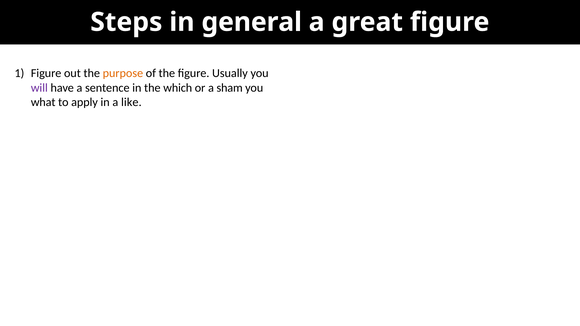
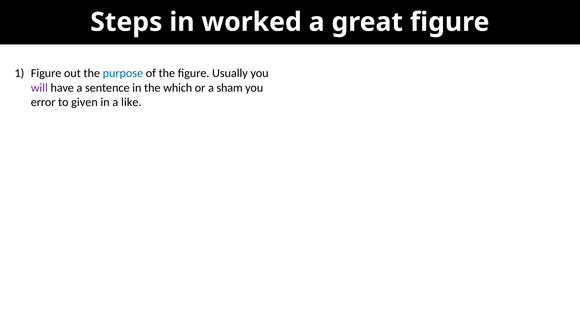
general: general -> worked
purpose colour: orange -> blue
what: what -> error
apply: apply -> given
